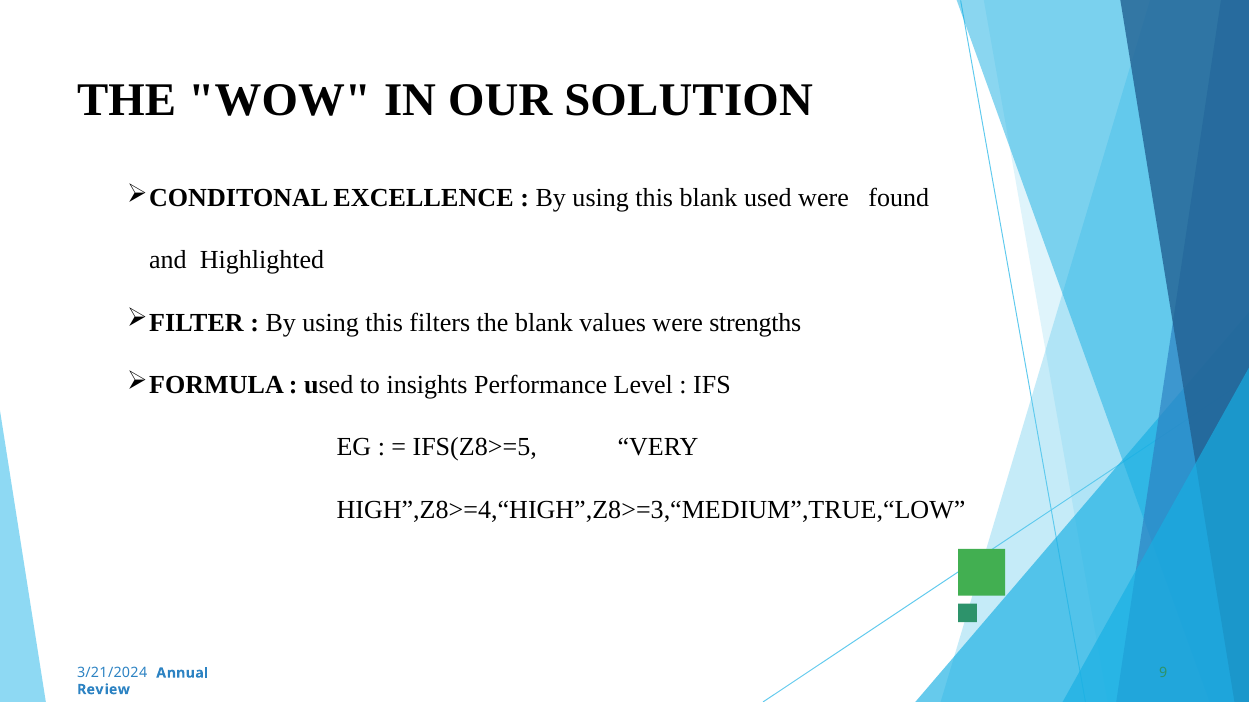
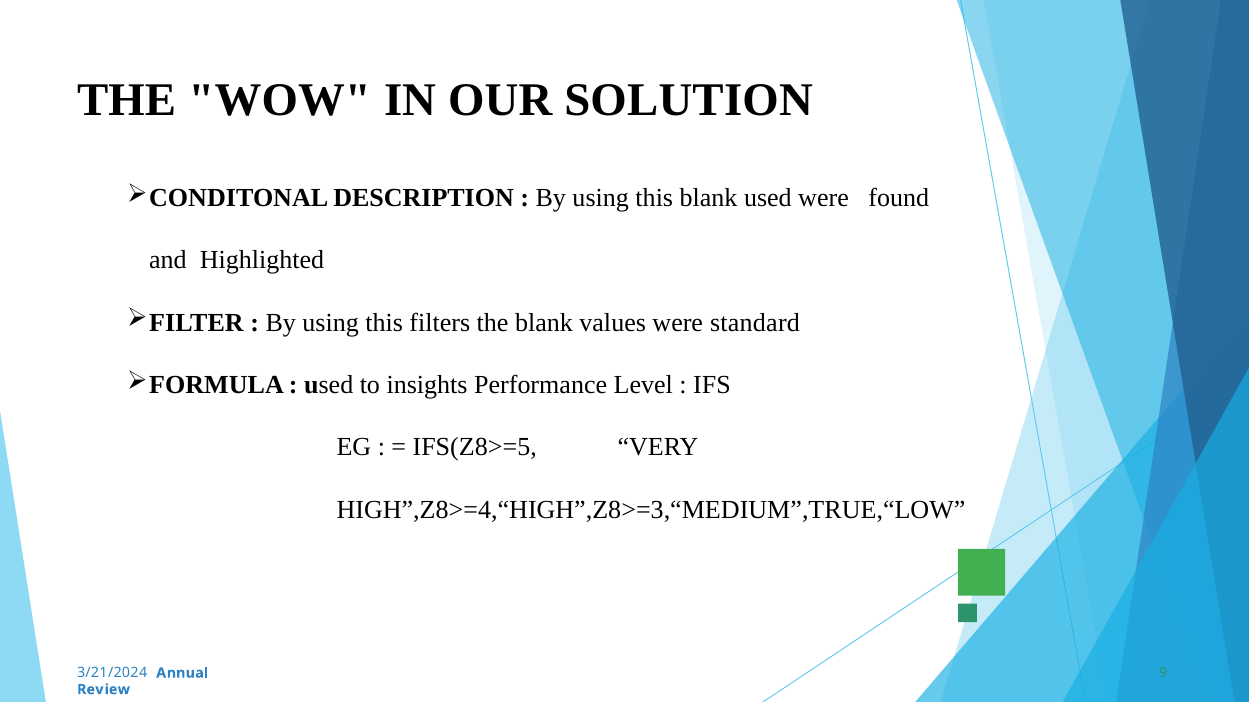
EXCELLENCE: EXCELLENCE -> DESCRIPTION
strengths: strengths -> standard
